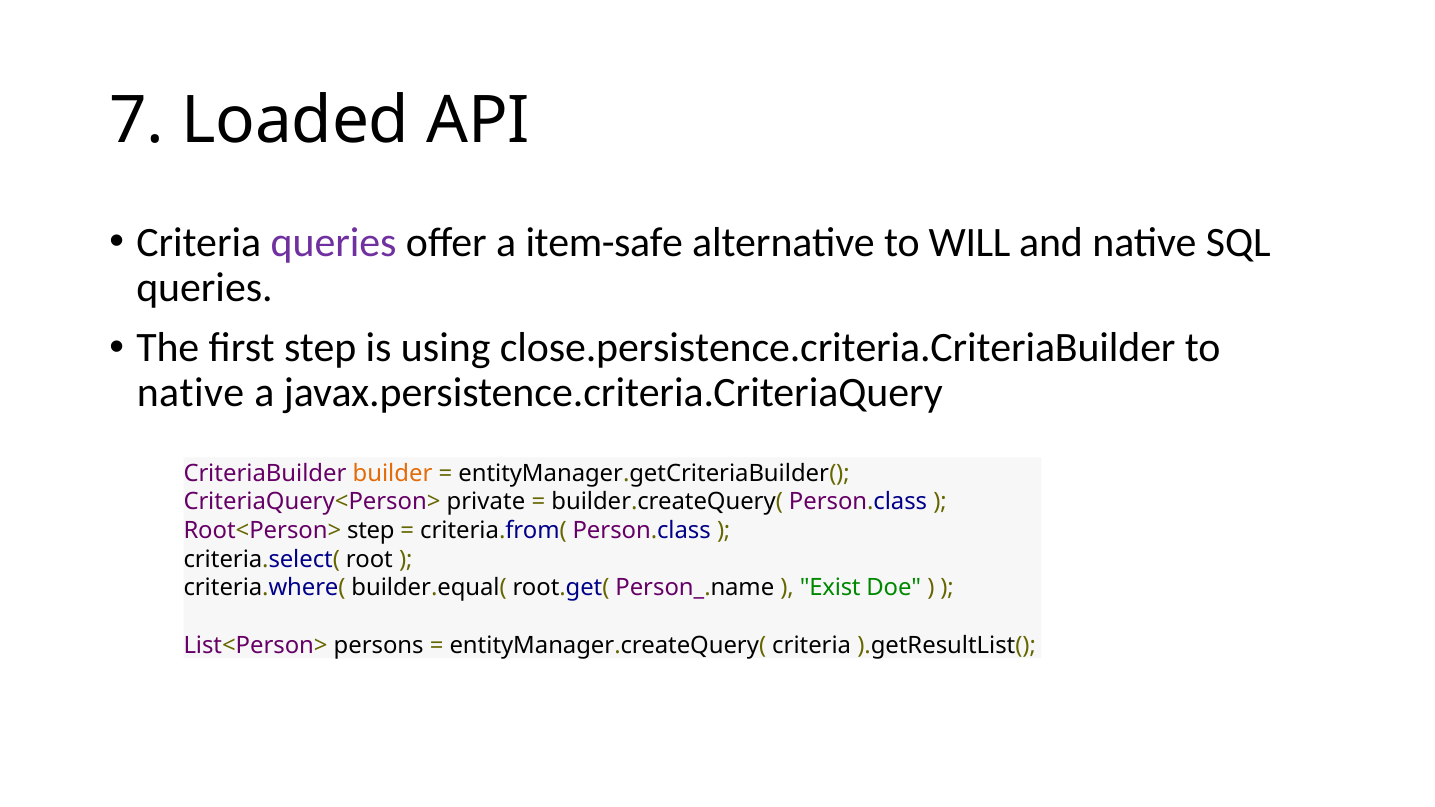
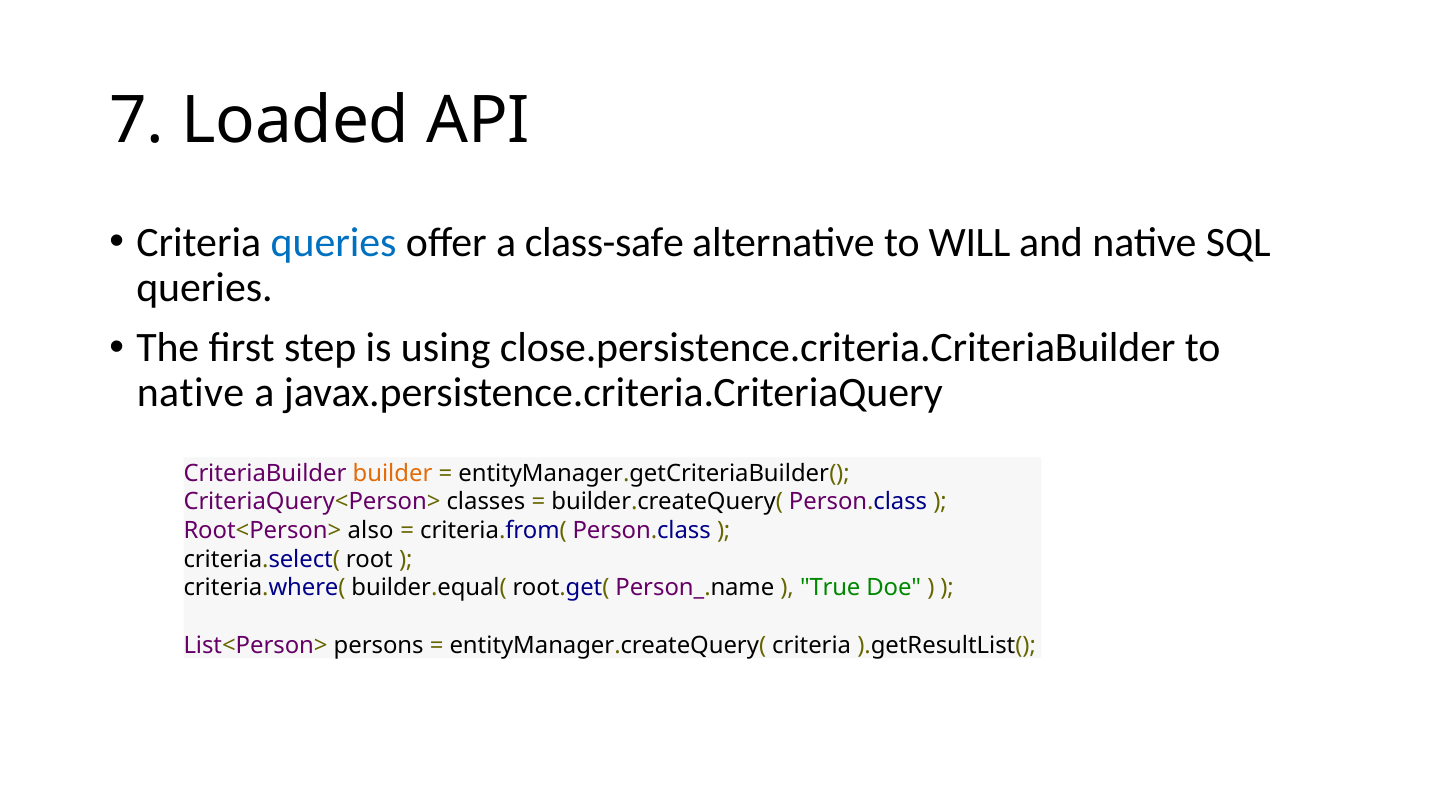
queries at (334, 243) colour: purple -> blue
item-safe: item-safe -> class-safe
private: private -> classes
Root<Person> step: step -> also
Exist: Exist -> True
